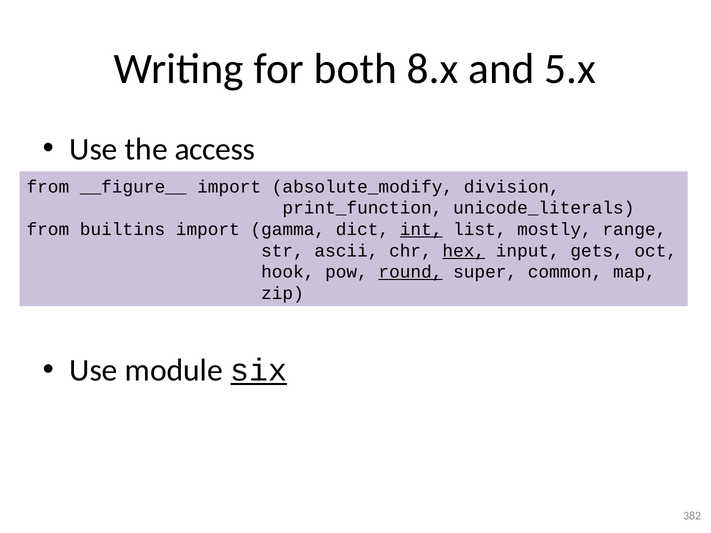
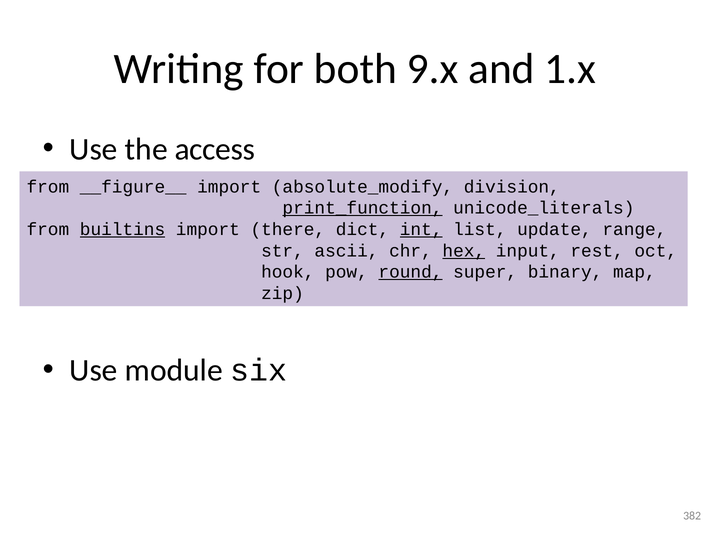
8.x: 8.x -> 9.x
5.x: 5.x -> 1.x
print_function underline: none -> present
builtins underline: none -> present
gamma: gamma -> there
mostly: mostly -> update
gets: gets -> rest
common: common -> binary
six underline: present -> none
